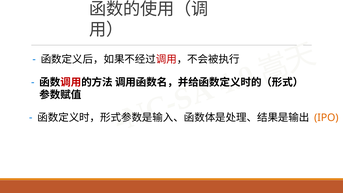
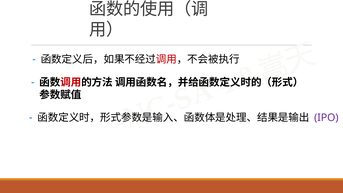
IPO colour: orange -> purple
